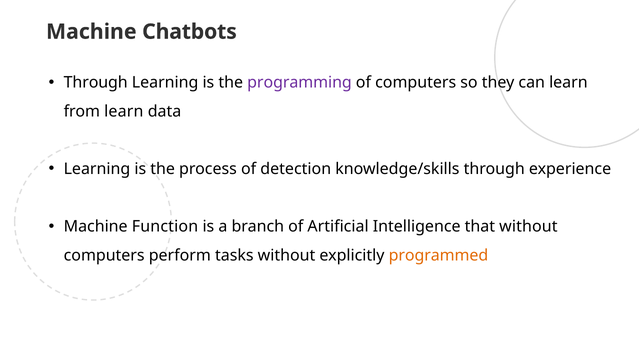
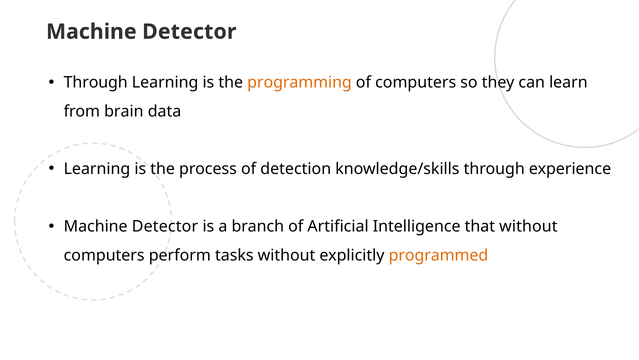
Chatbots at (189, 32): Chatbots -> Detector
programming colour: purple -> orange
from learn: learn -> brain
Function at (165, 226): Function -> Detector
